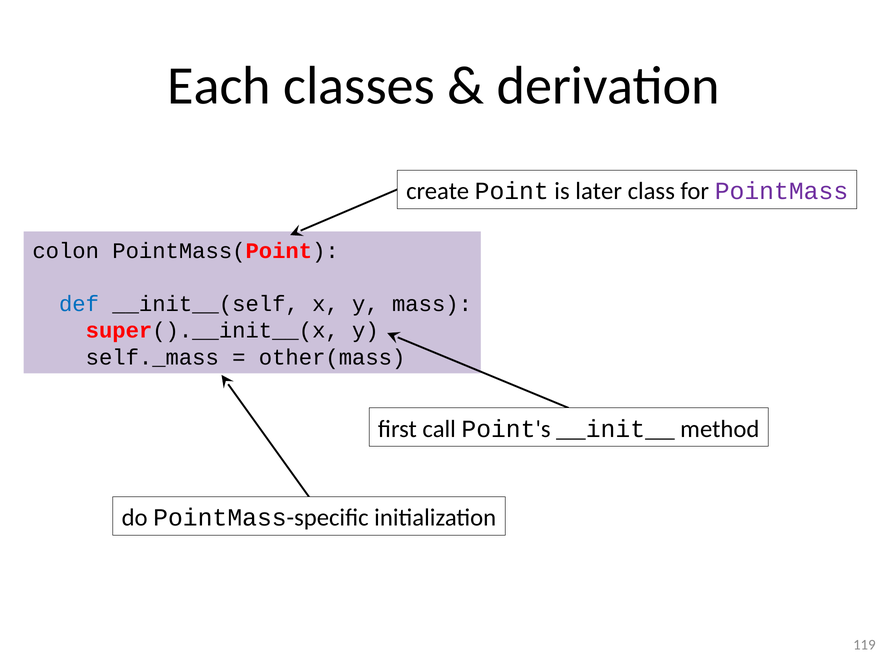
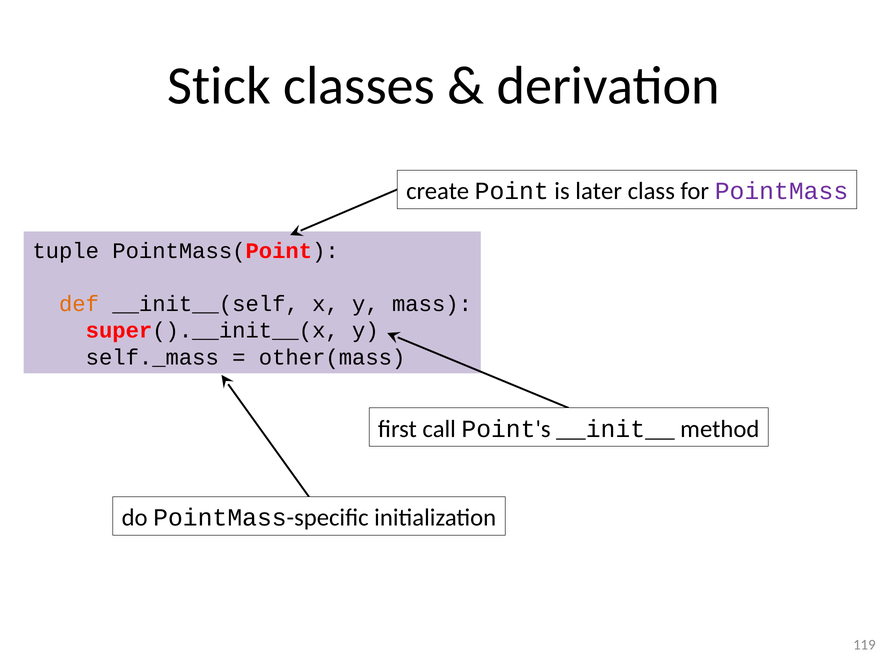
Each: Each -> Stick
colon: colon -> tuple
def colour: blue -> orange
